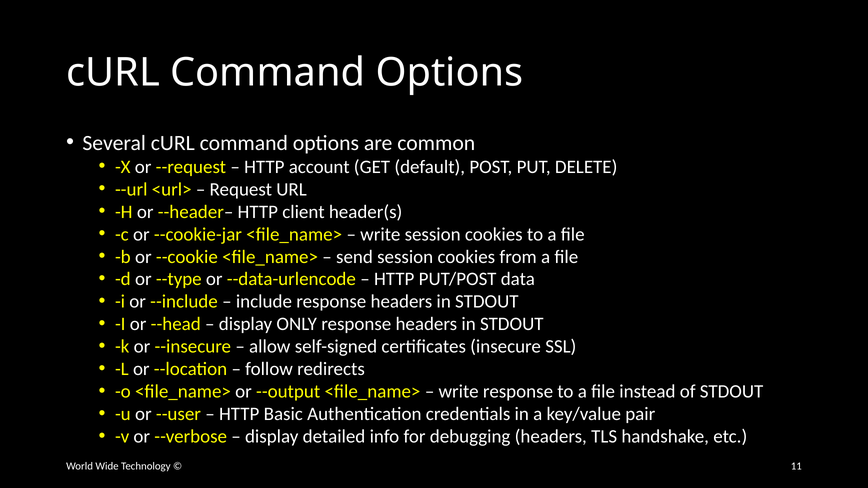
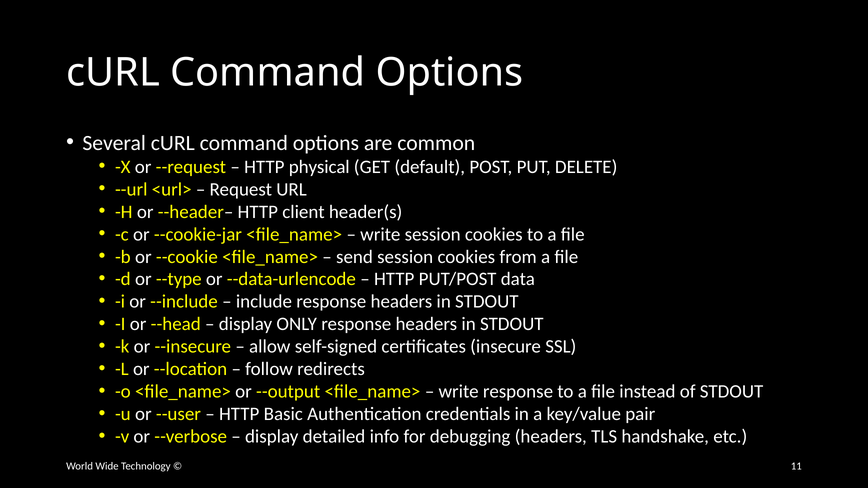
account: account -> physical
